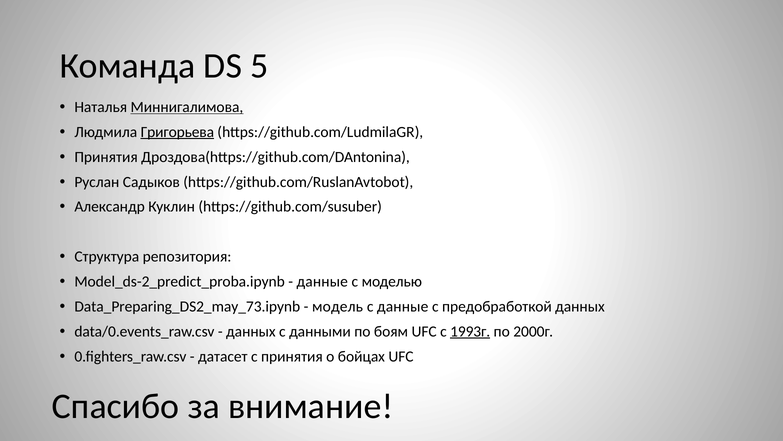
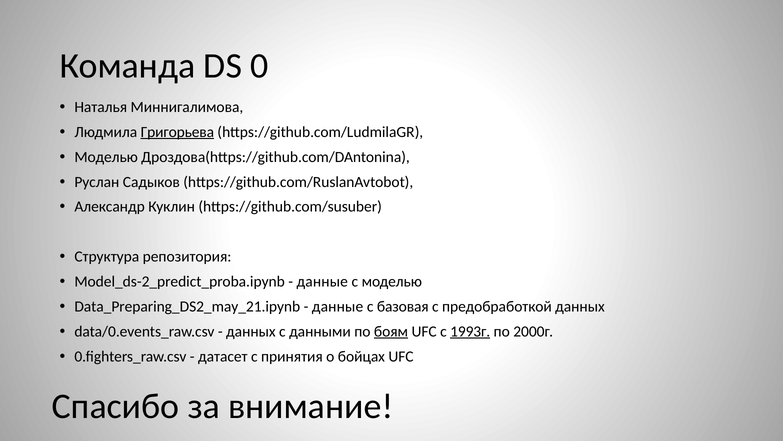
5: 5 -> 0
Миннигалимова underline: present -> none
Принятия at (106, 157): Принятия -> Моделью
Data_Preparing_DS2_may_73.ipynb: Data_Preparing_DS2_may_73.ipynb -> Data_Preparing_DS2_may_21.ipynb
модель at (338, 306): модель -> данные
с данные: данные -> базовая
боям underline: none -> present
